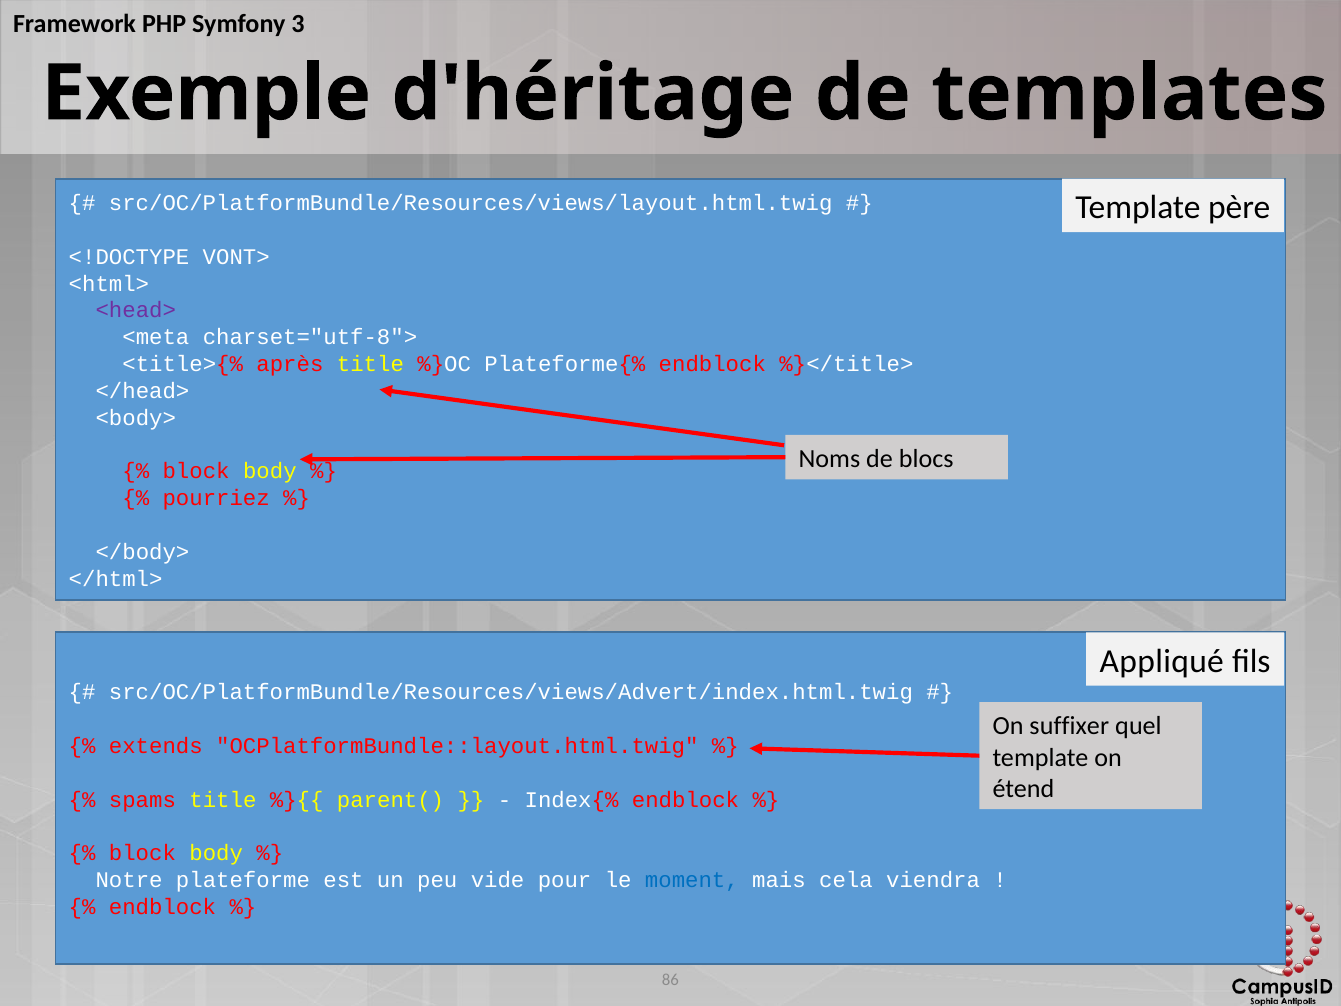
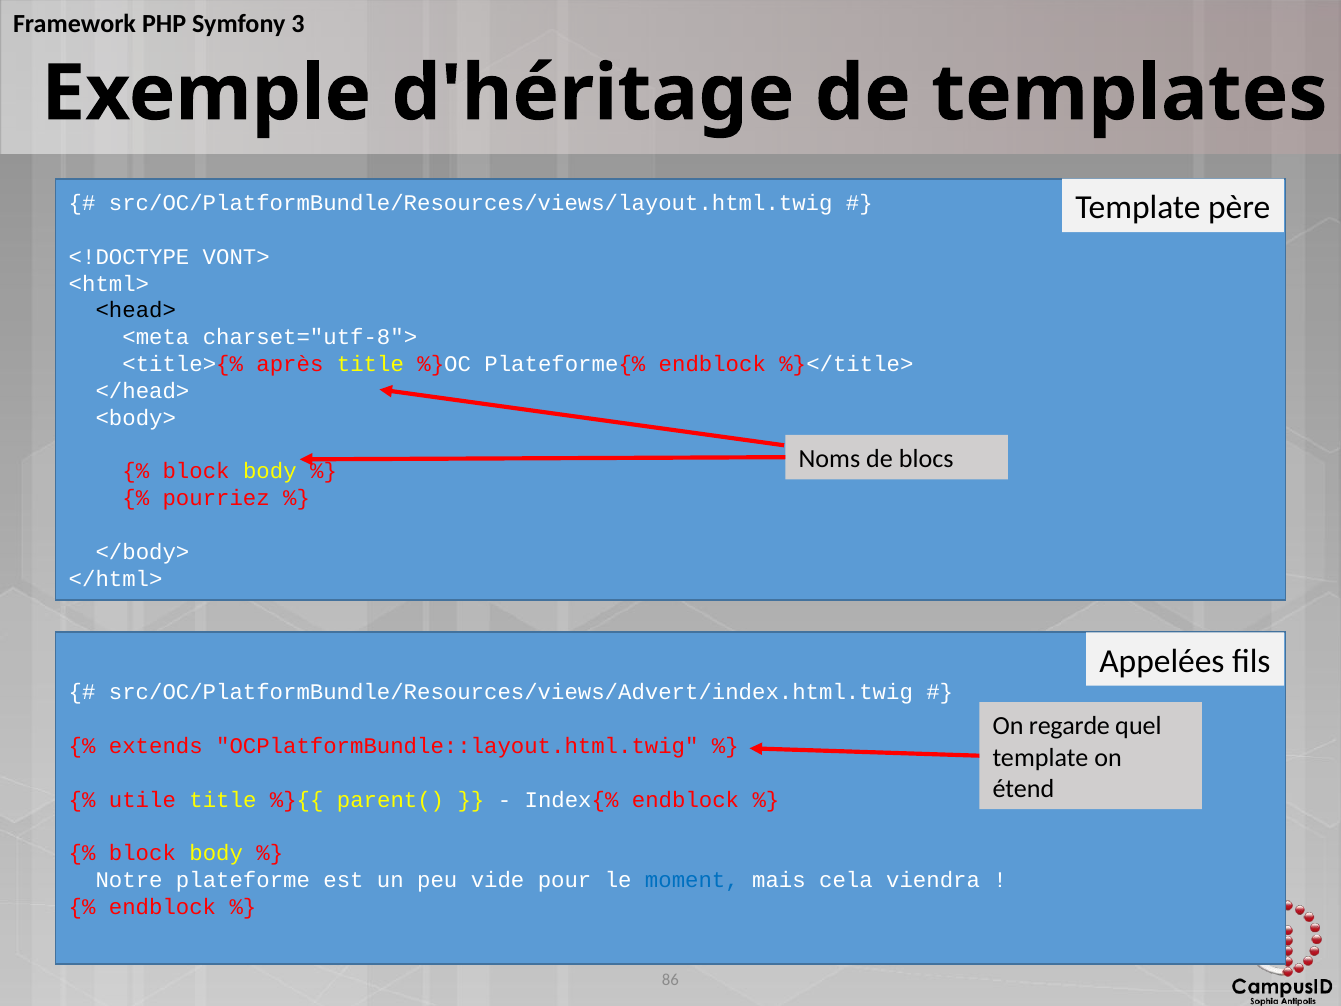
<head> colour: purple -> black
Appliqué: Appliqué -> Appelées
suffixer: suffixer -> regarde
spams: spams -> utile
